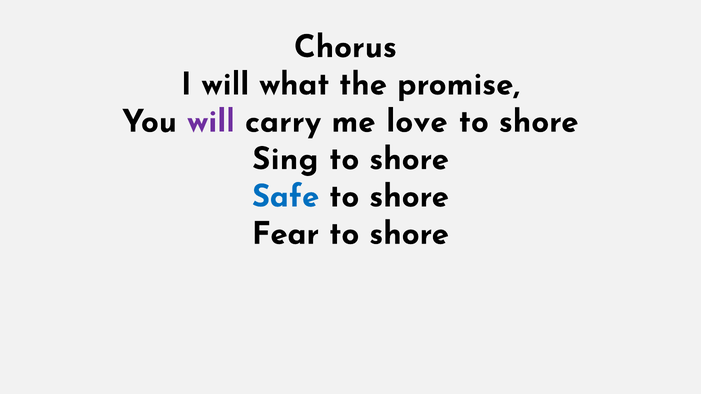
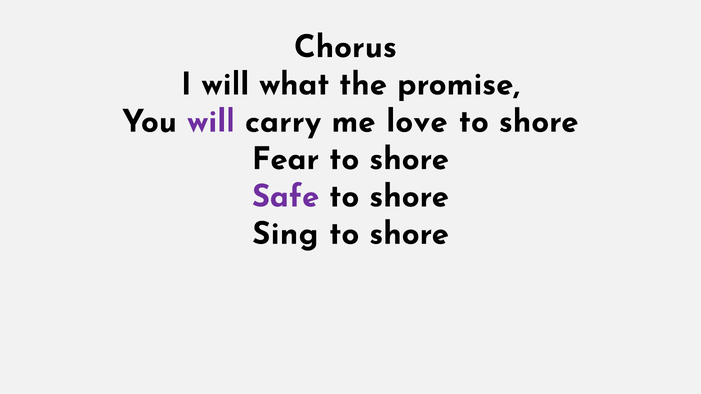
Sing: Sing -> Fear
Safe colour: blue -> purple
Fear: Fear -> Sing
